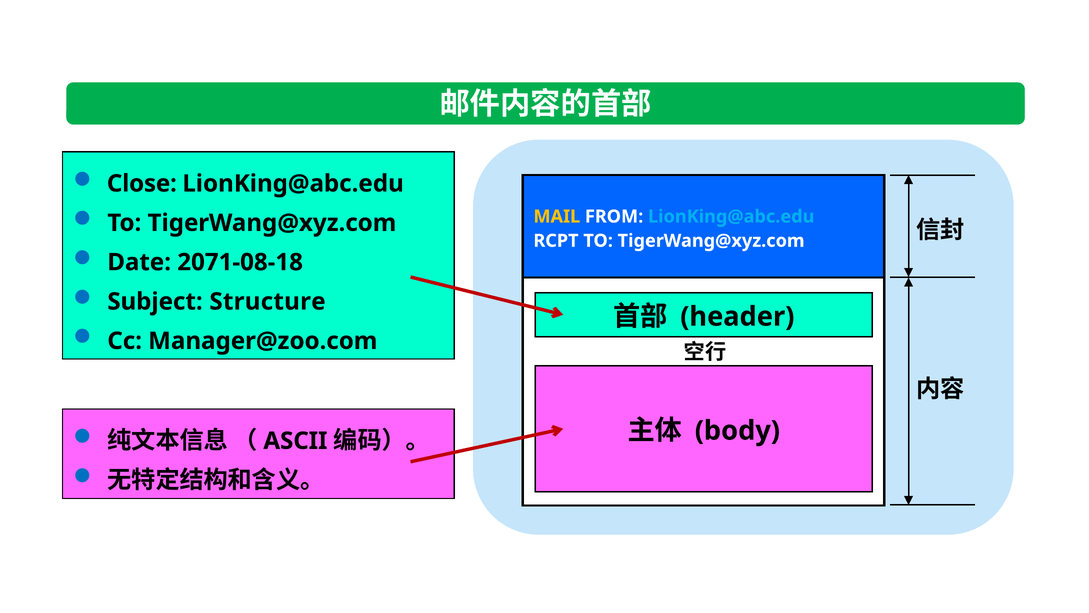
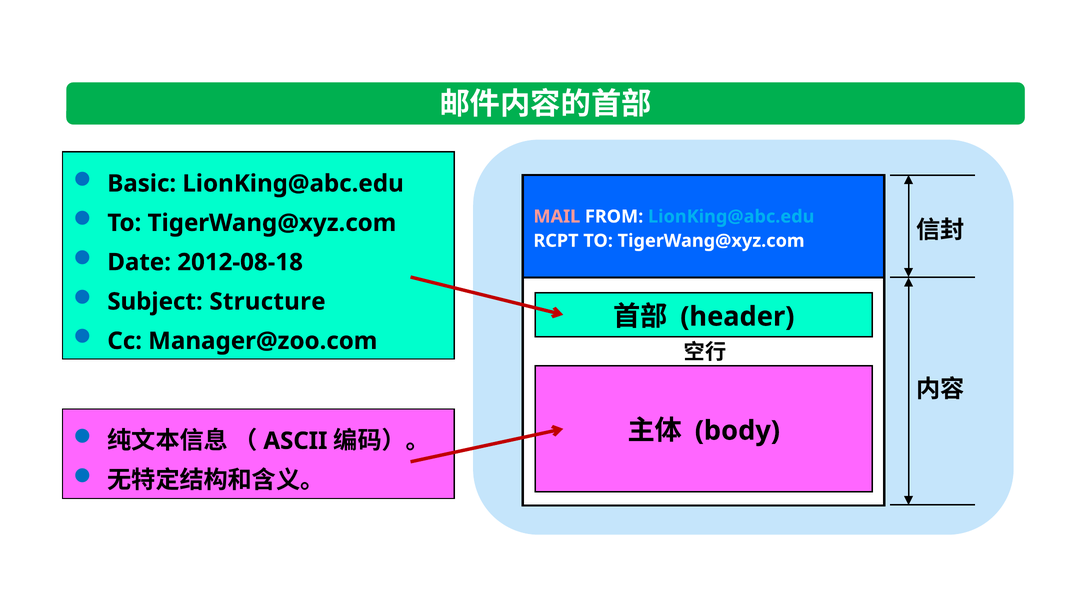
Close: Close -> Basic
MAIL colour: yellow -> pink
2071-08-18: 2071-08-18 -> 2012-08-18
